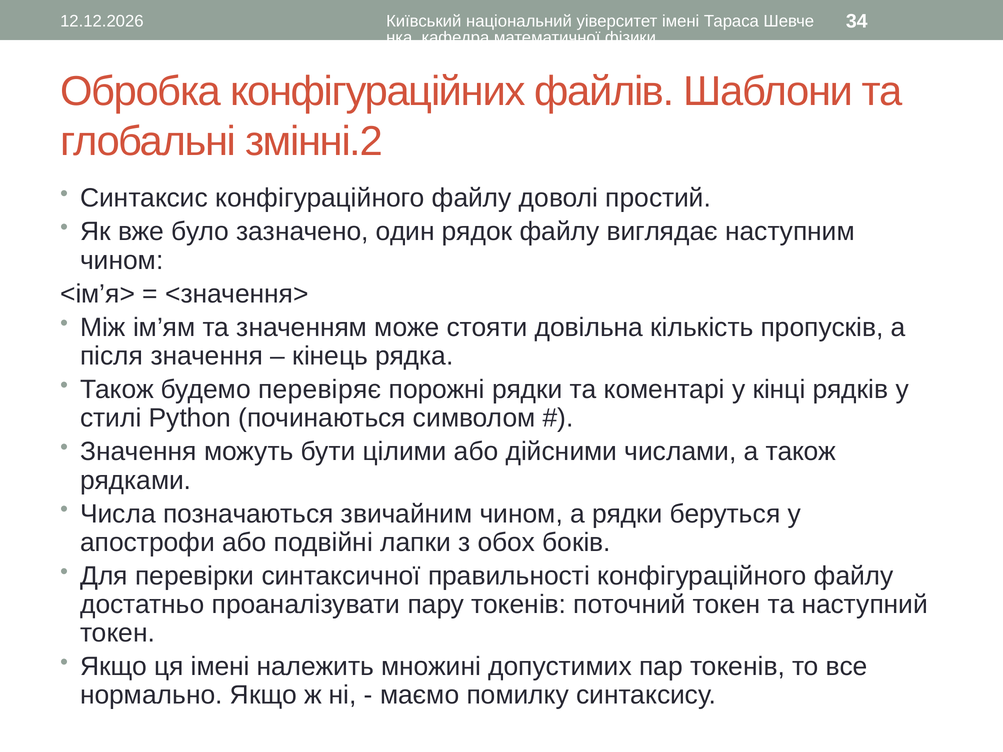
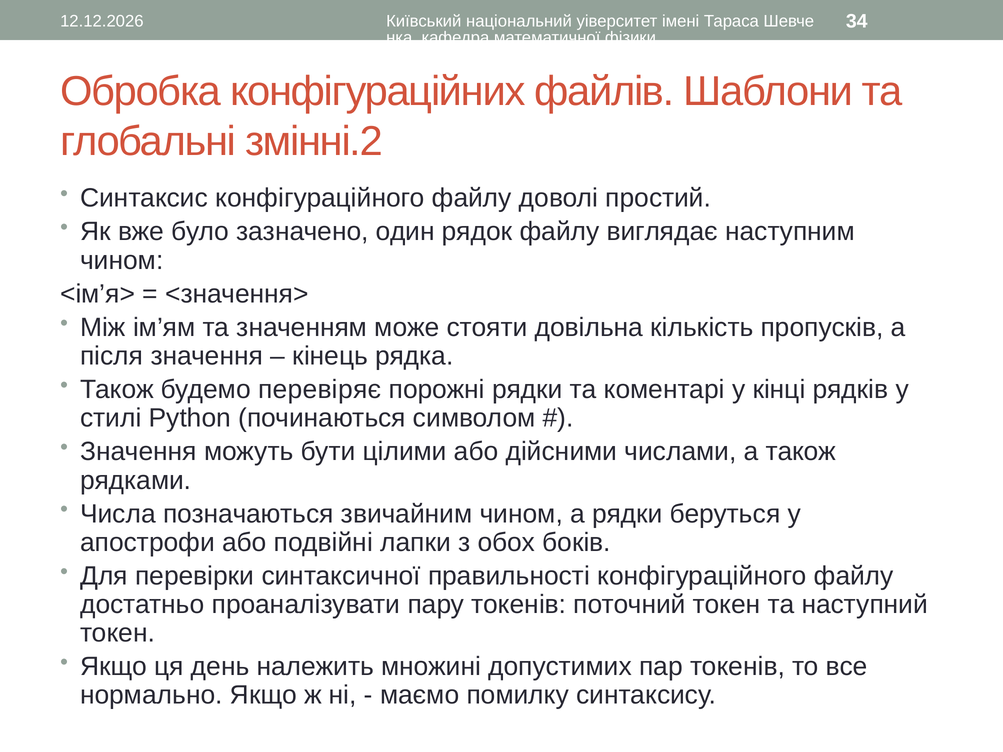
ця імені: імені -> день
